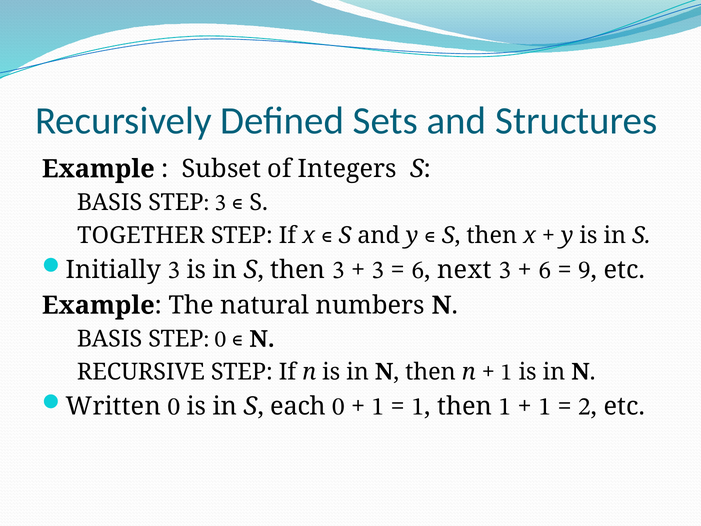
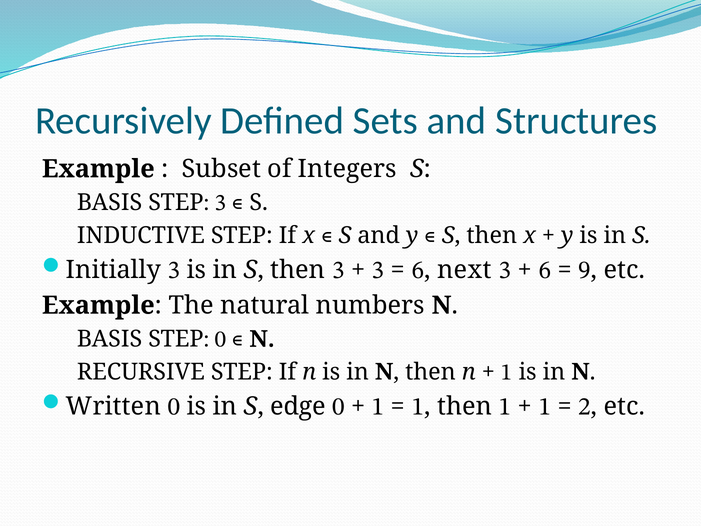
TOGETHER: TOGETHER -> INDUCTIVE
each: each -> edge
